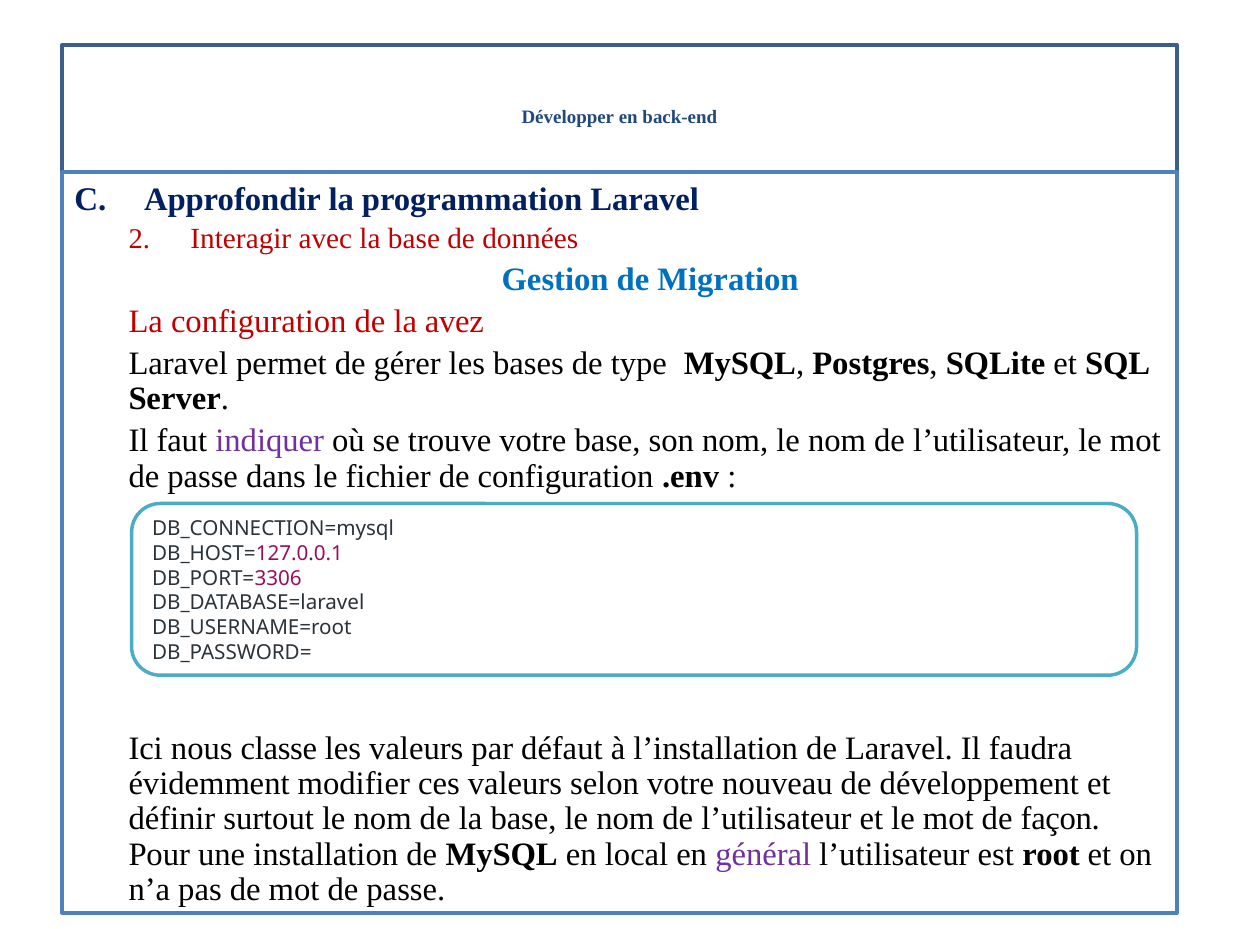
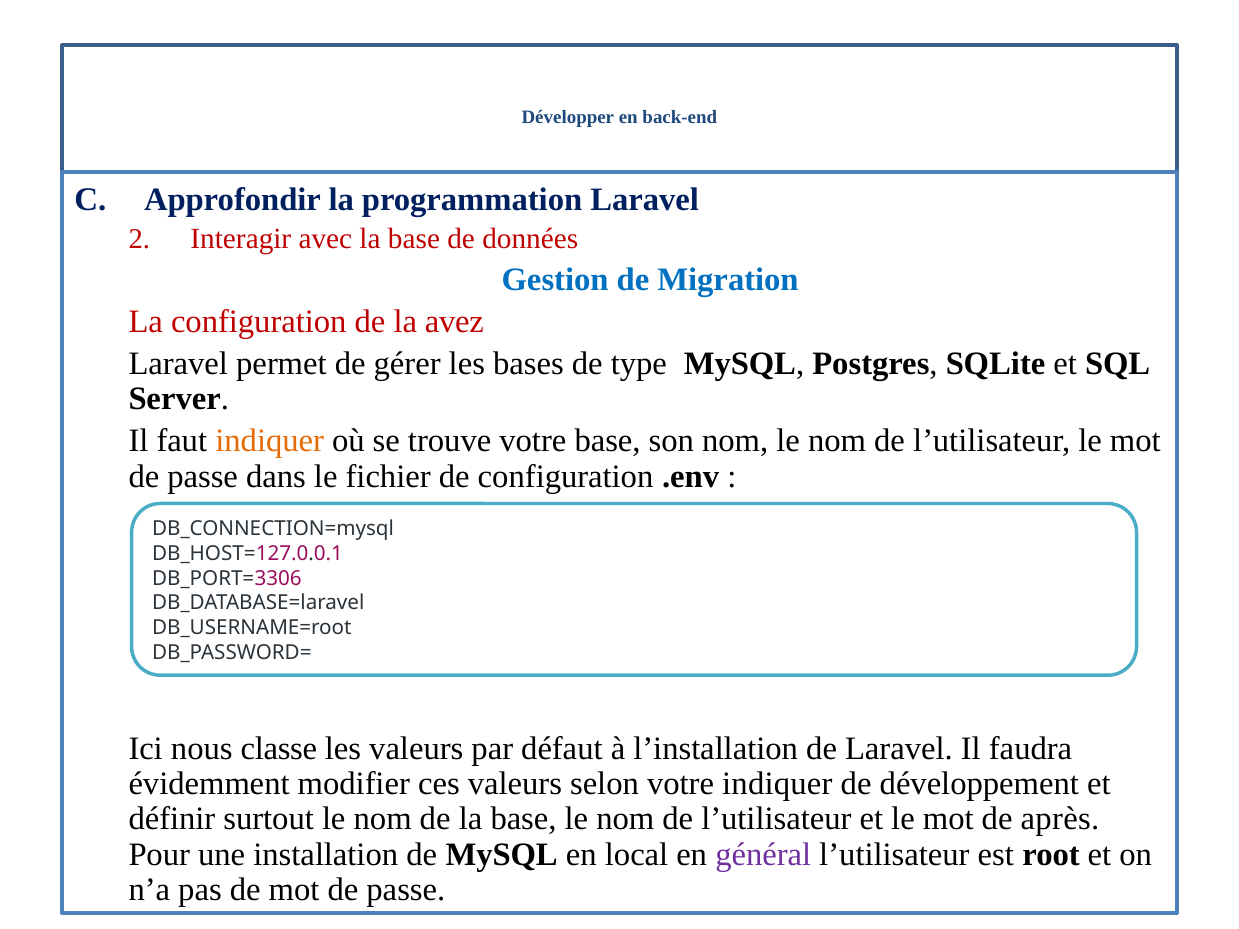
indiquer at (270, 441) colour: purple -> orange
votre nouveau: nouveau -> indiquer
façon: façon -> après
